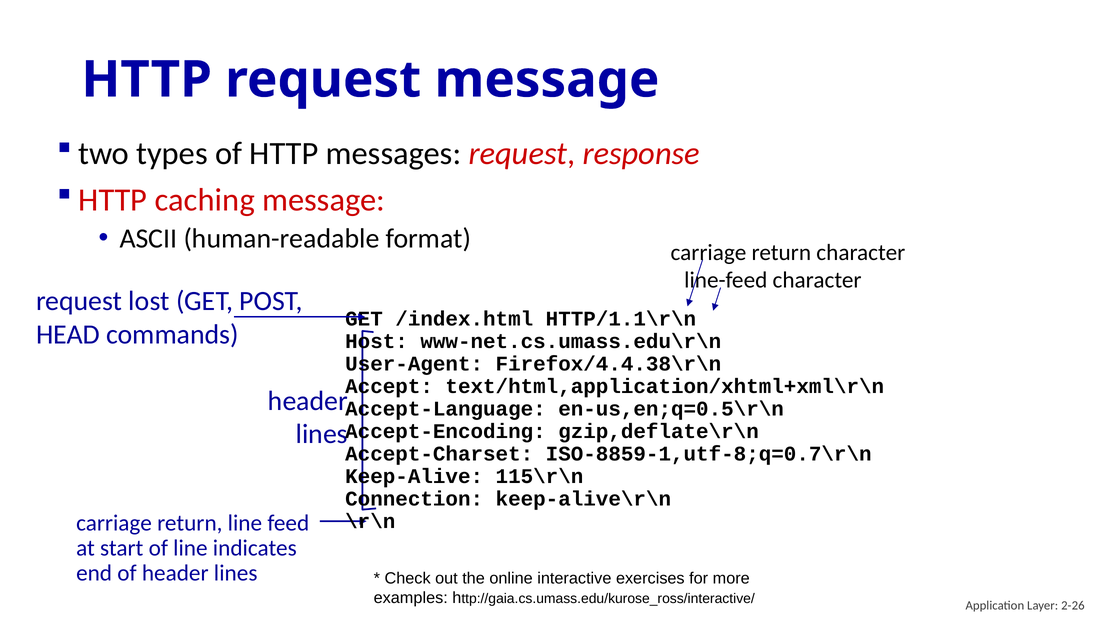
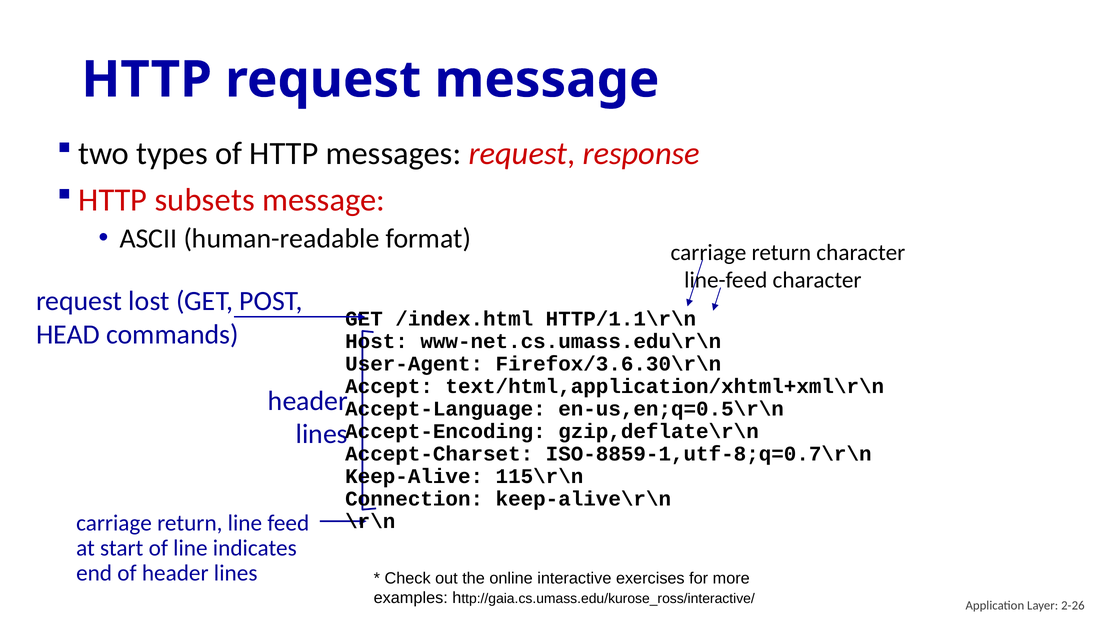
caching: caching -> subsets
Firefox/4.4.38\r\n: Firefox/4.4.38\r\n -> Firefox/3.6.30\r\n
